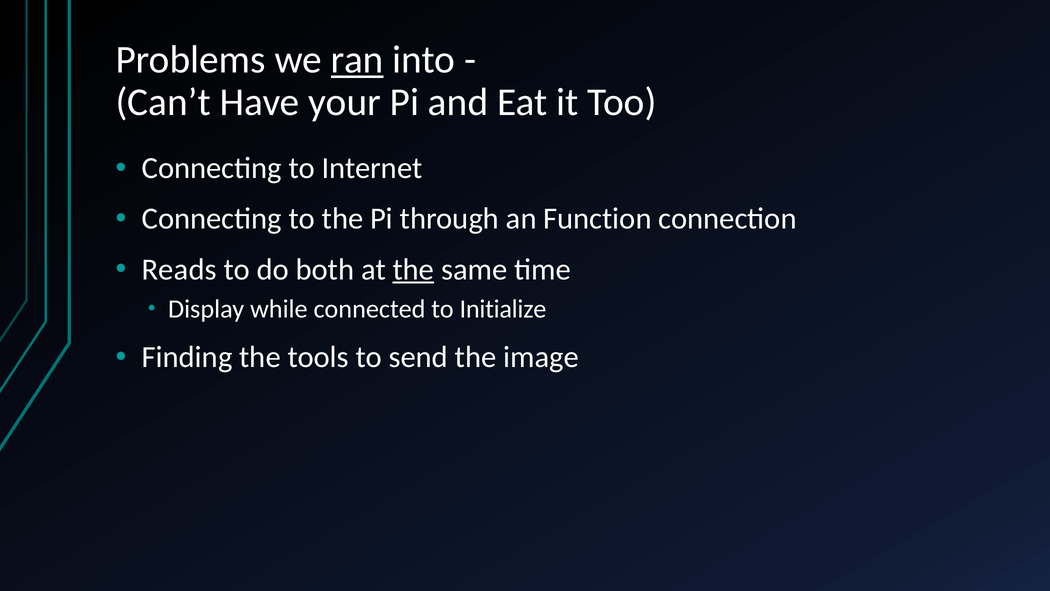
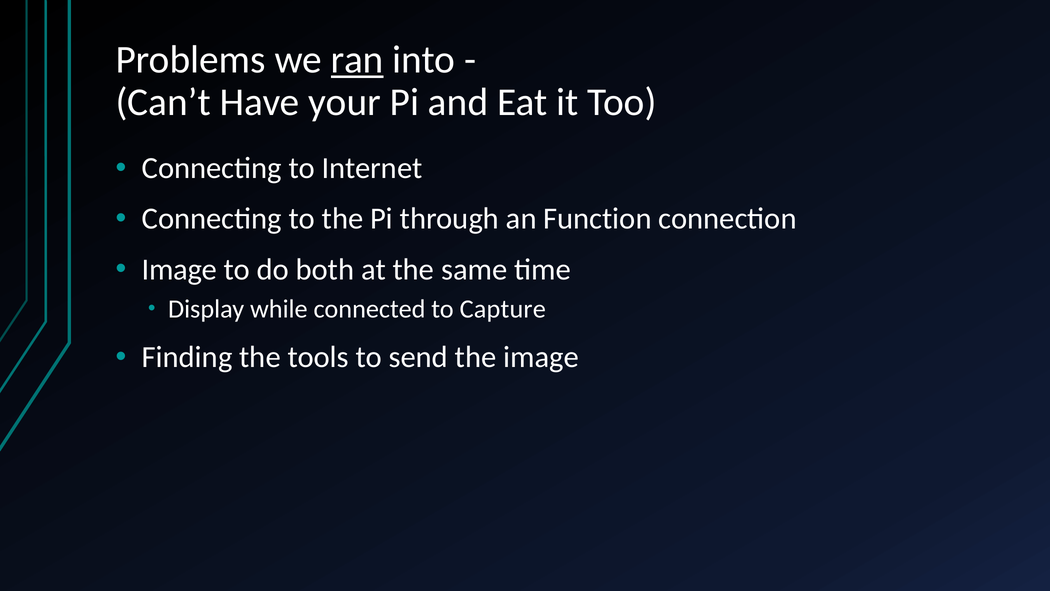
Reads at (179, 269): Reads -> Image
the at (413, 269) underline: present -> none
Initialize: Initialize -> Capture
